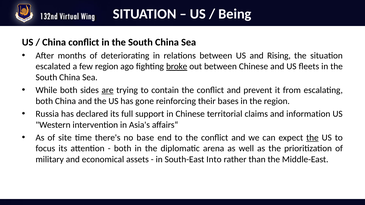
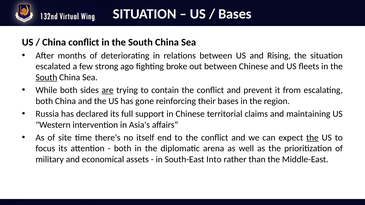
Being at (235, 14): Being -> Bases
few region: region -> strong
broke underline: present -> none
South at (46, 78) underline: none -> present
information: information -> maintaining
base: base -> itself
